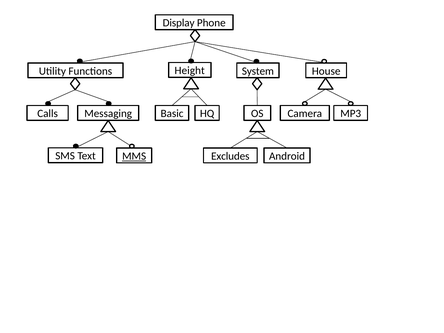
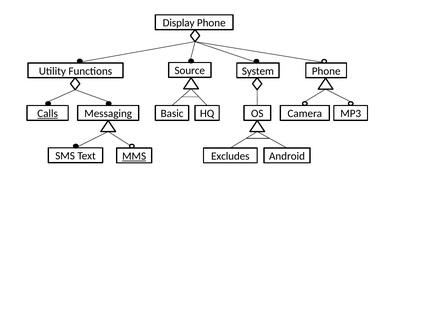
Height: Height -> Source
System House: House -> Phone
Calls underline: none -> present
